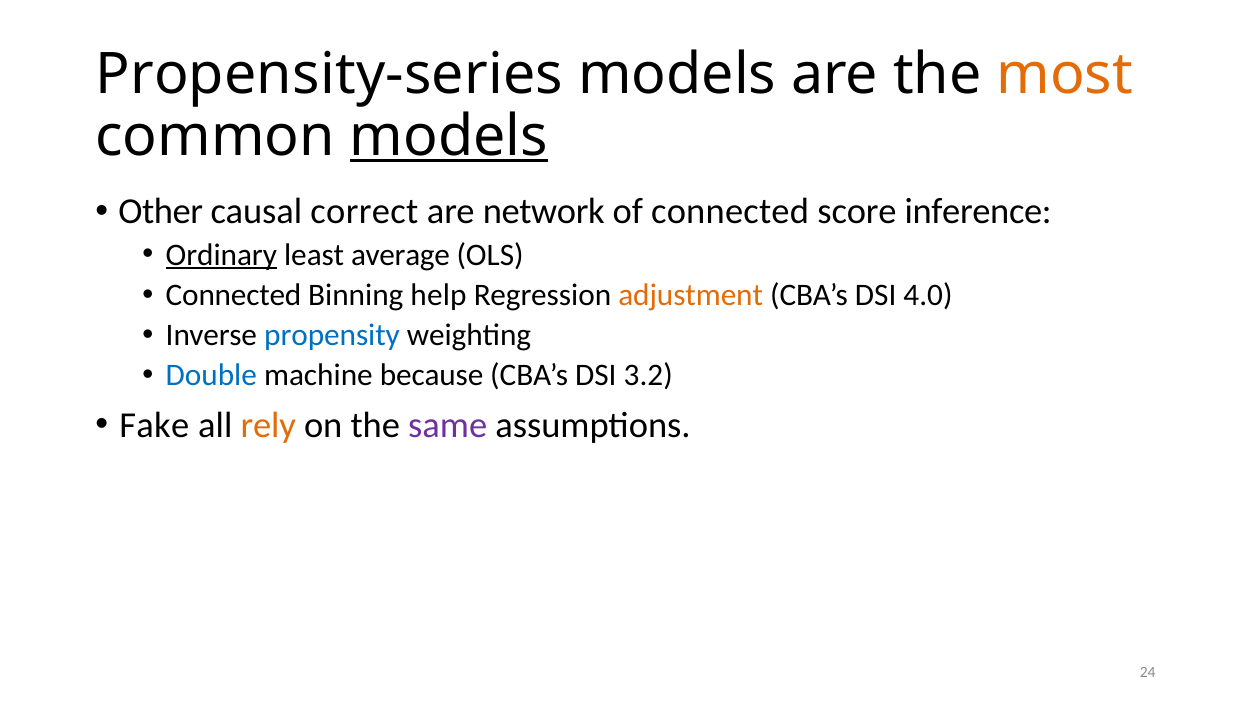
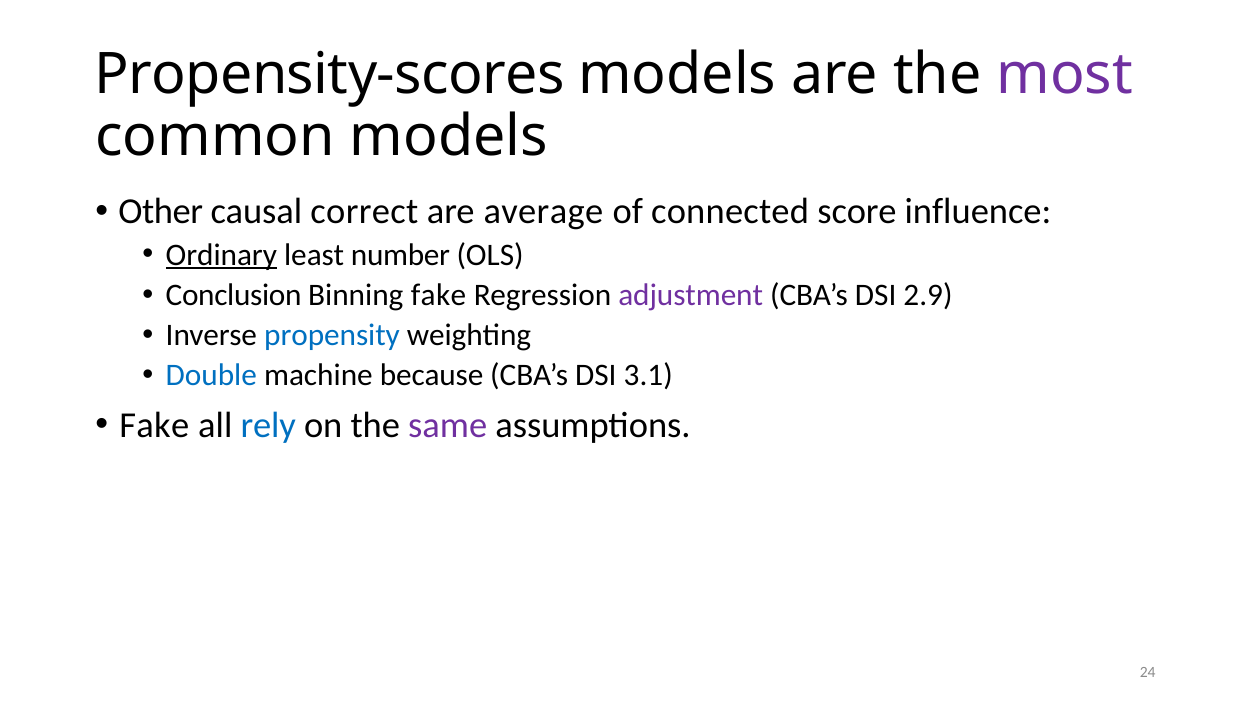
Propensity-series: Propensity-series -> Propensity-scores
most colour: orange -> purple
models at (449, 136) underline: present -> none
network: network -> average
inference: inference -> influence
average: average -> number
Connected at (234, 295): Connected -> Conclusion
Binning help: help -> fake
adjustment colour: orange -> purple
4.0: 4.0 -> 2.9
3.2: 3.2 -> 3.1
rely colour: orange -> blue
